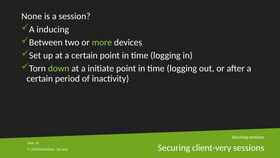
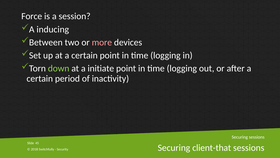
None: None -> Force
more colour: light green -> pink
client-very: client-very -> client-that
